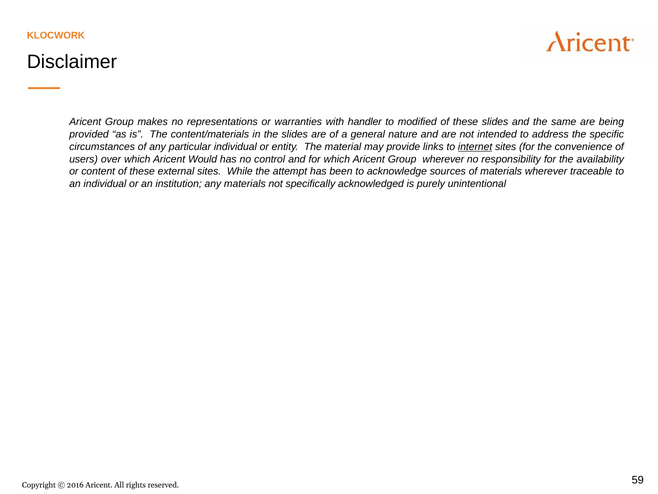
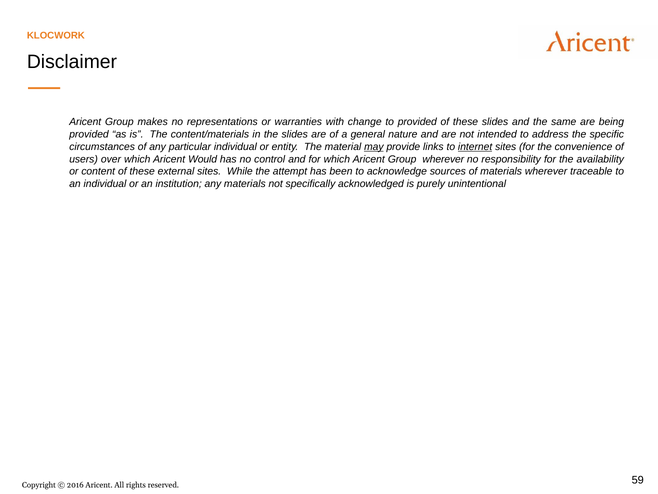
handler: handler -> change
to modified: modified -> provided
may underline: none -> present
